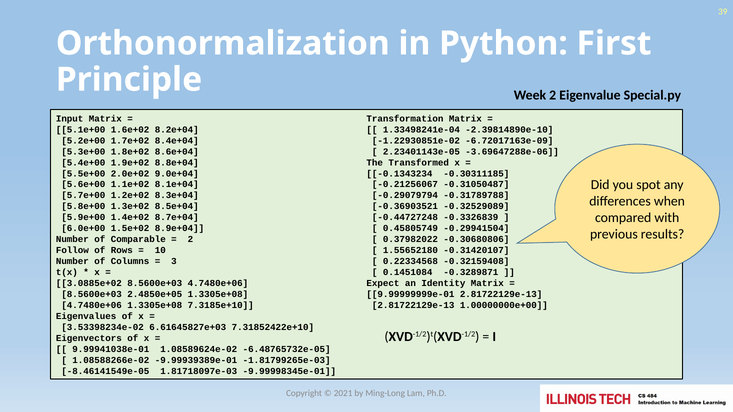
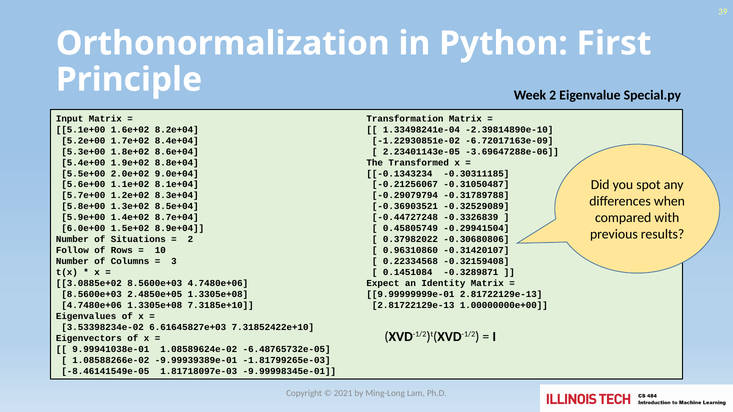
Comparable: Comparable -> Situations
1.55652180: 1.55652180 -> 0.96310860
